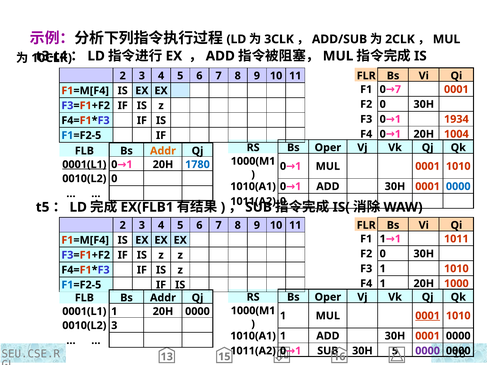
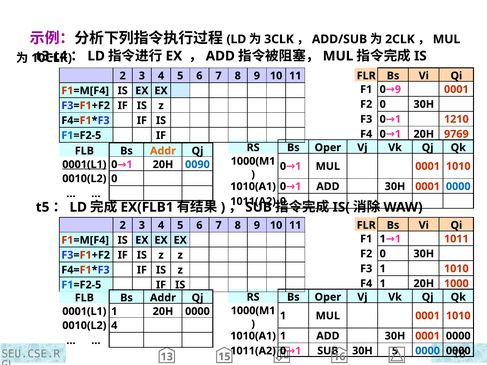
0 7: 7 -> 9
1934: 1934 -> 1210
1004: 1004 -> 9769
1780: 1780 -> 0090
0001 at (428, 316) underline: present -> none
0010(L2 3: 3 -> 4
0000 at (428, 351) colour: purple -> blue
